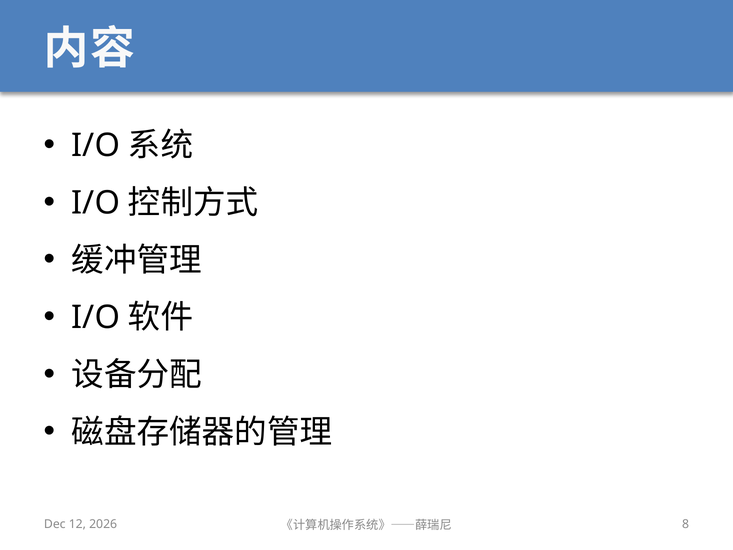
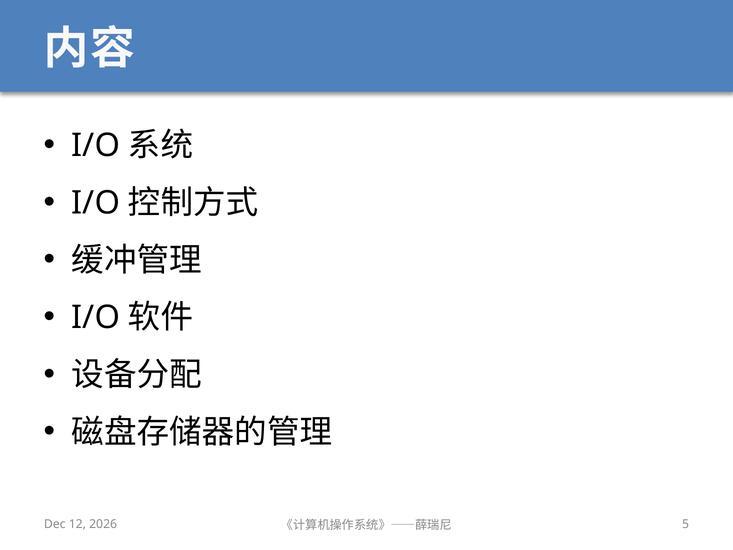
8: 8 -> 5
